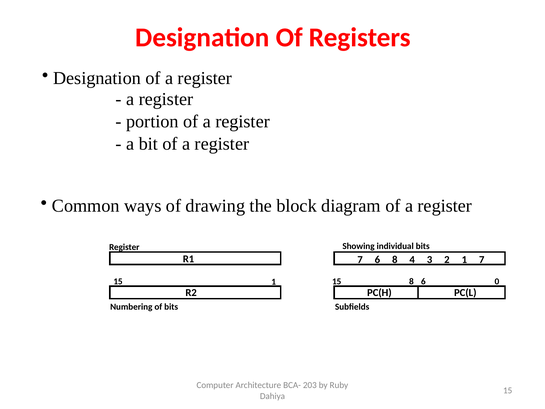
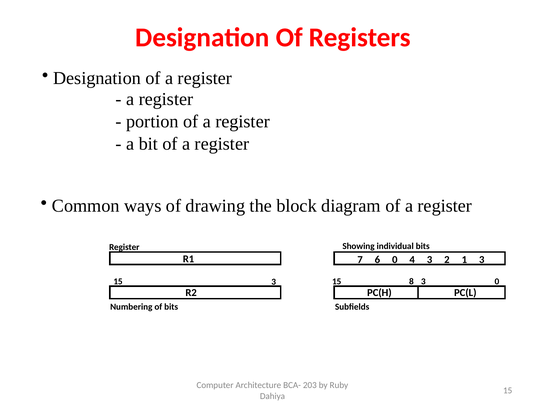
6 8: 8 -> 0
1 7: 7 -> 3
15 1: 1 -> 3
8 6: 6 -> 3
